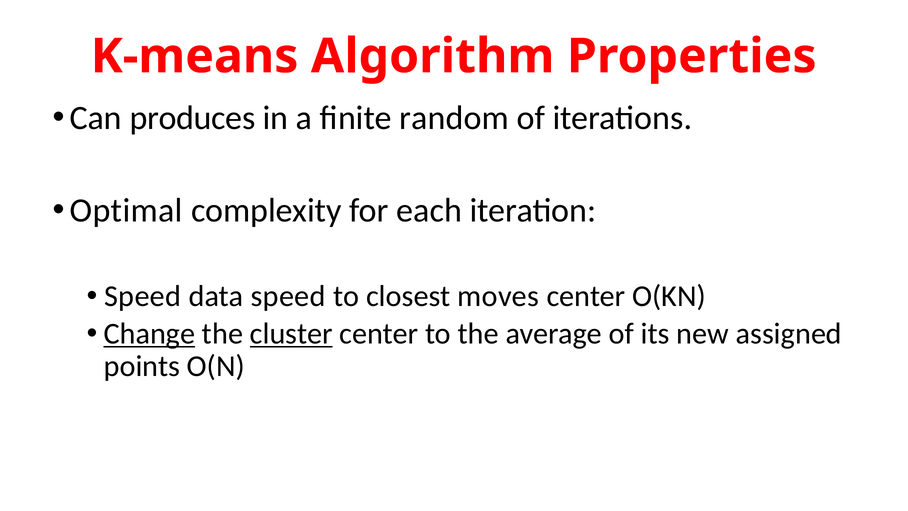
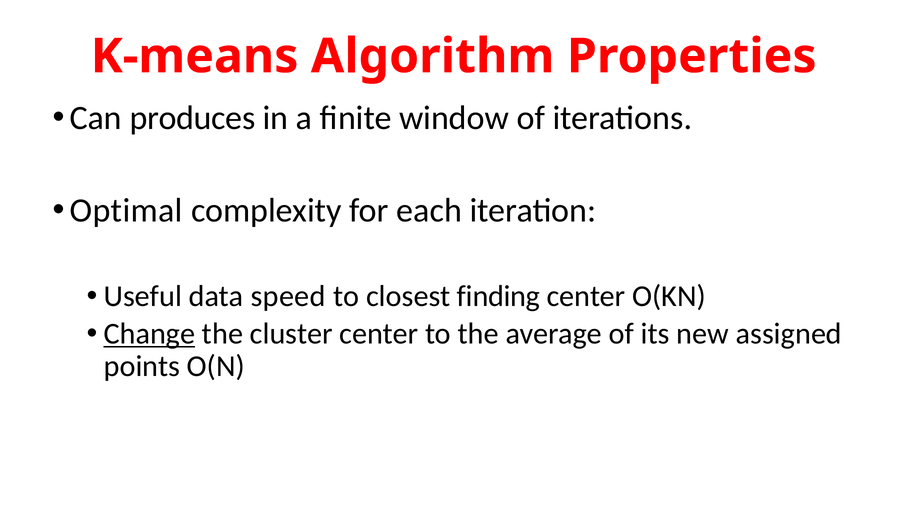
random: random -> window
Speed at (143, 296): Speed -> Useful
moves: moves -> finding
cluster underline: present -> none
